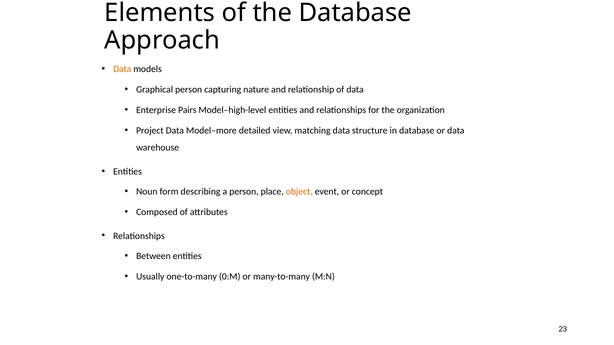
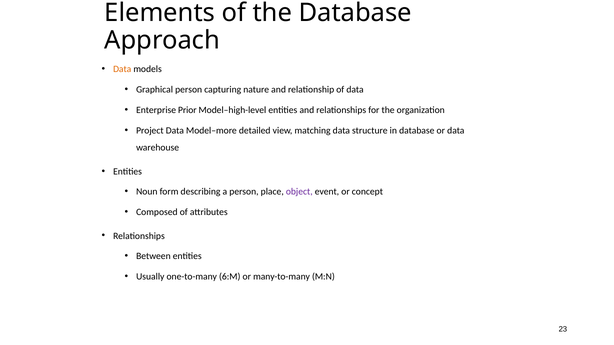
Pairs: Pairs -> Prior
object colour: orange -> purple
0:M: 0:M -> 6:M
